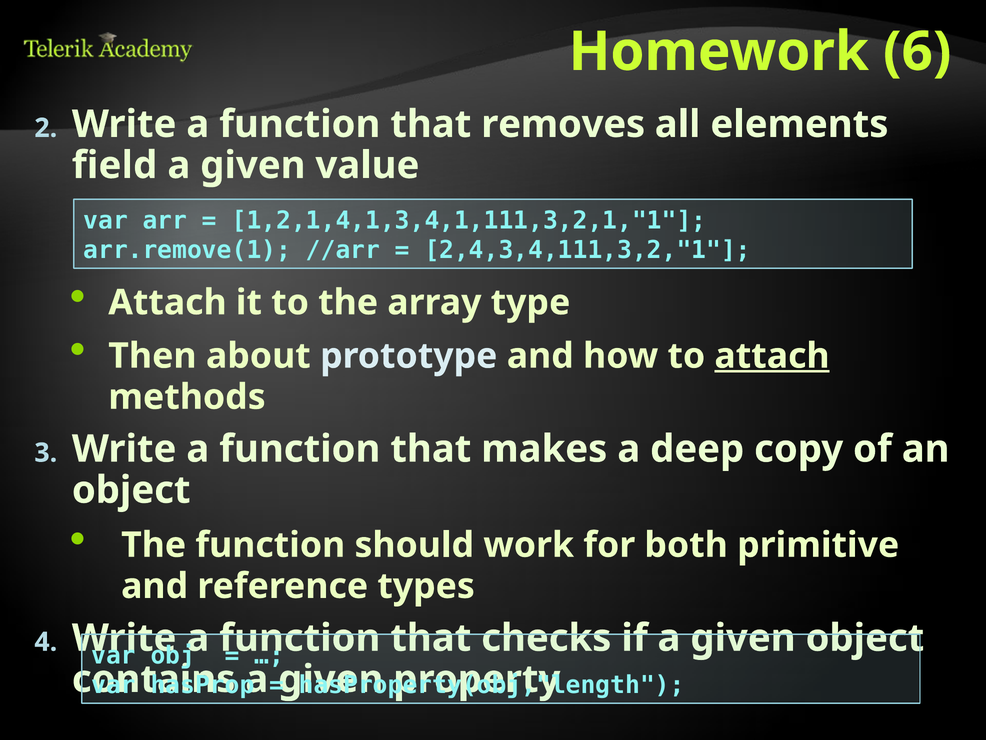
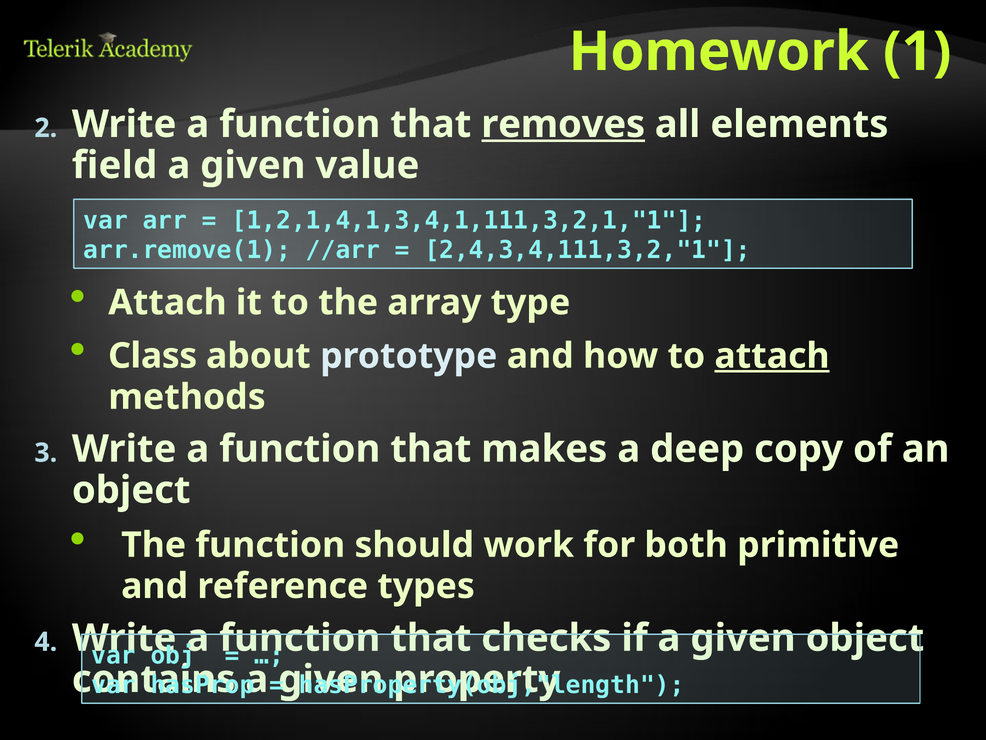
6: 6 -> 1
removes underline: none -> present
Then: Then -> Class
